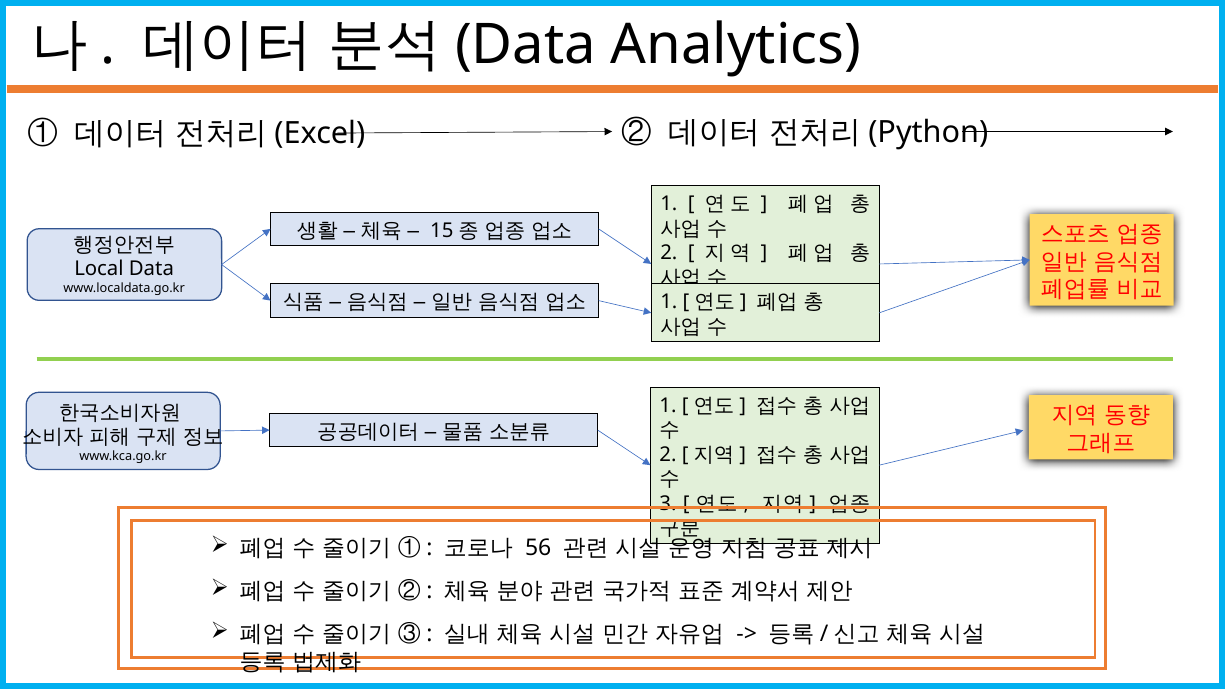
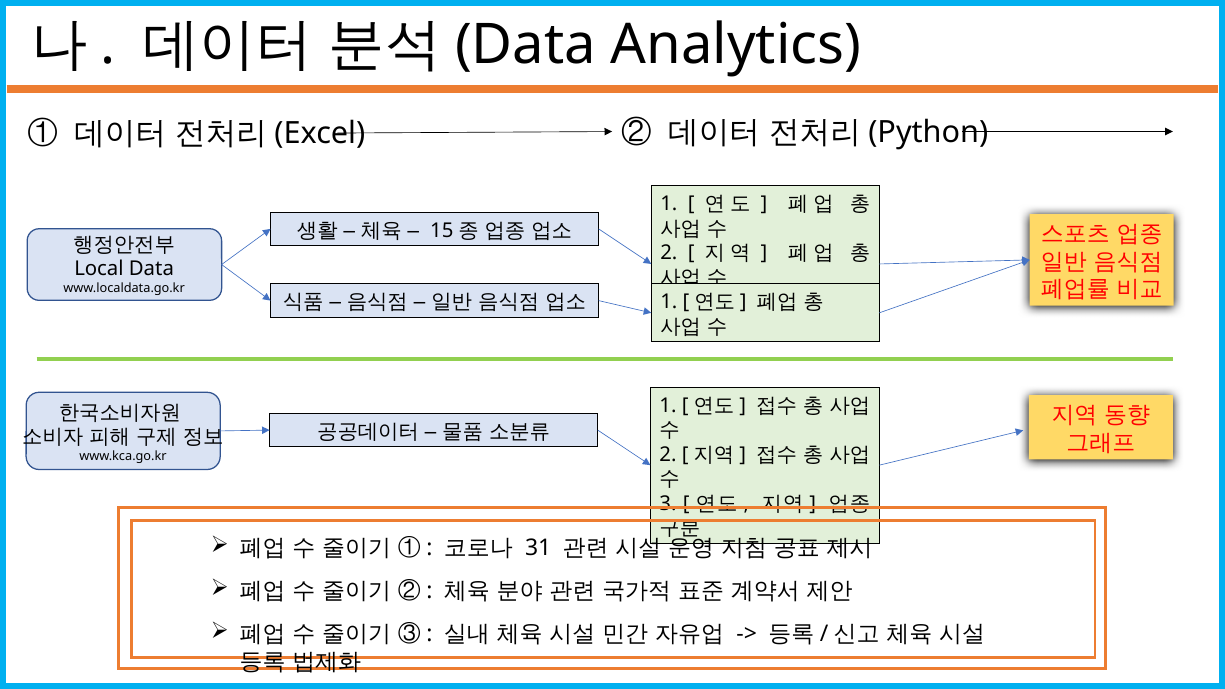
56: 56 -> 31
